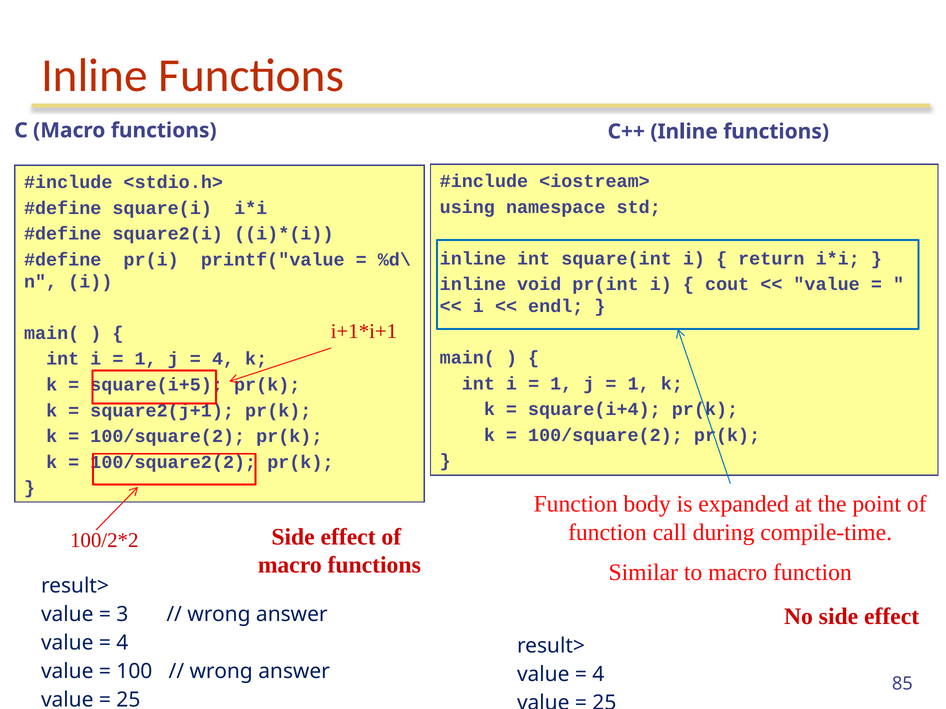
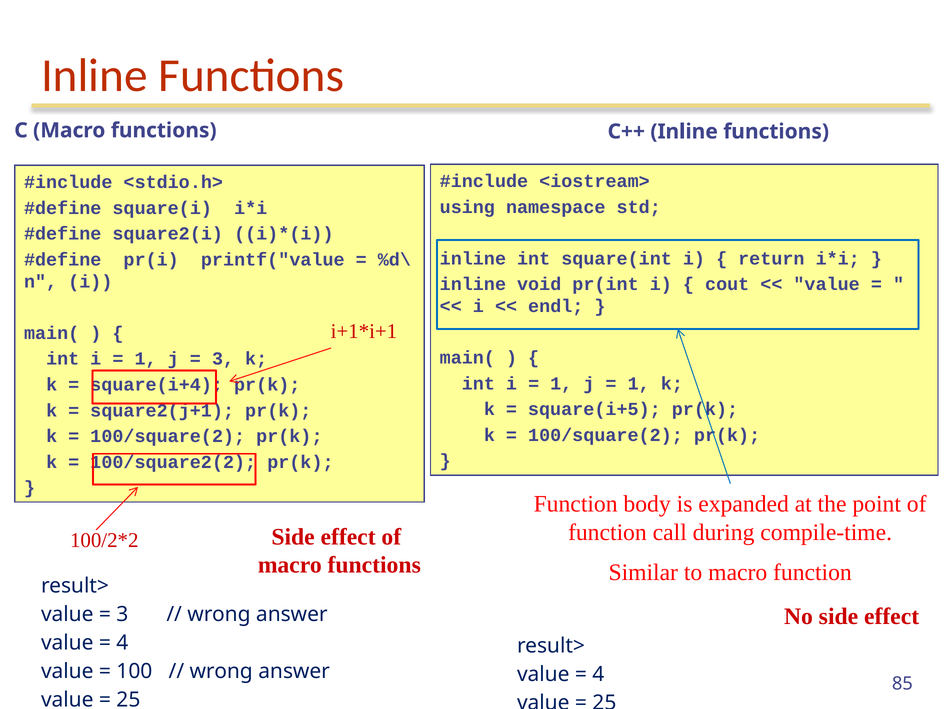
4 at (223, 359): 4 -> 3
square(i+5: square(i+5 -> square(i+4
square(i+4: square(i+4 -> square(i+5
